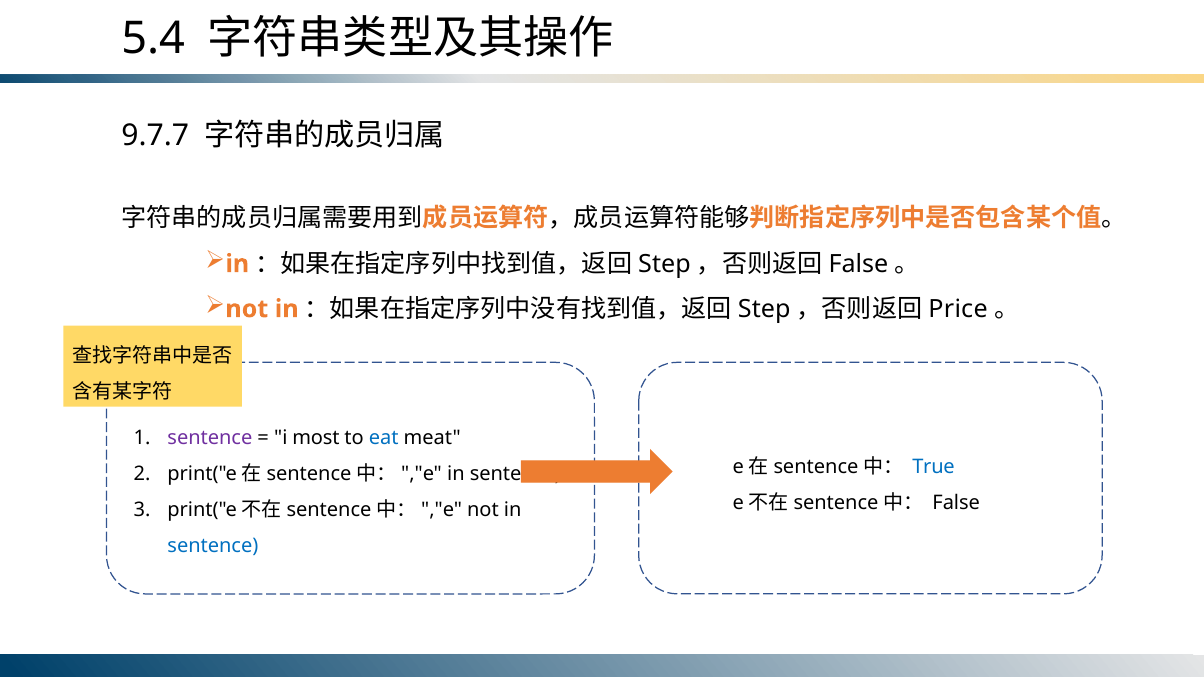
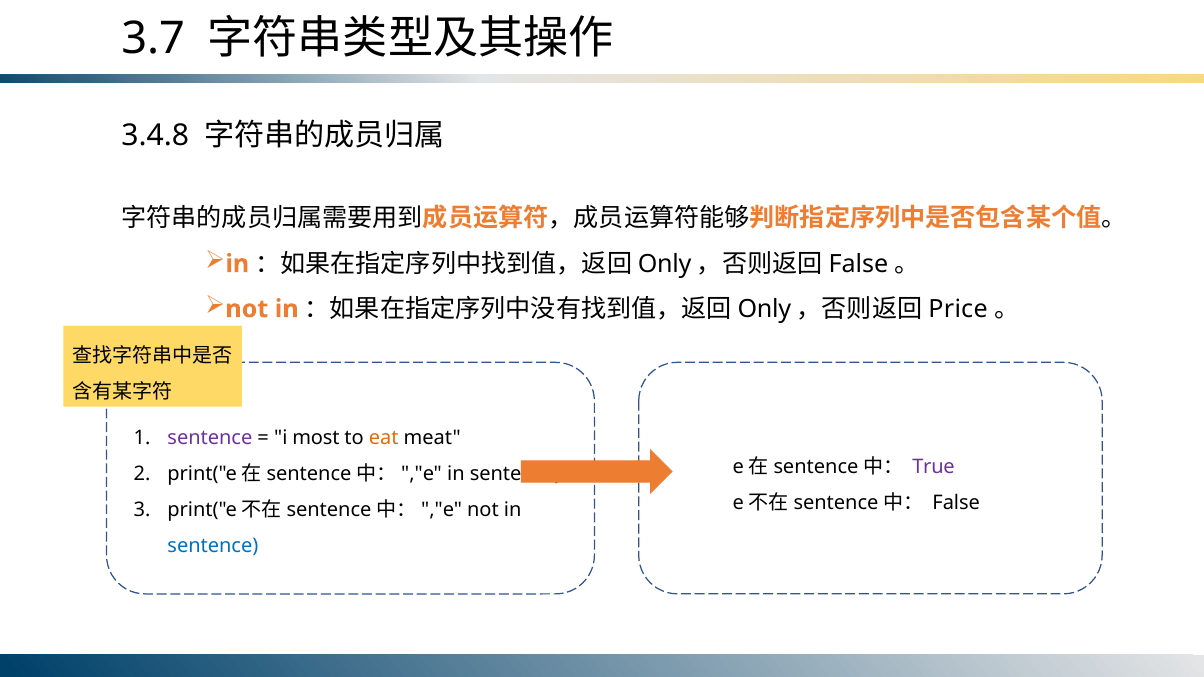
5.4: 5.4 -> 3.7
9.7.7: 9.7.7 -> 3.4.8
Step at (665, 264): Step -> Only
Step at (764, 309): Step -> Only
eat colour: blue -> orange
True colour: blue -> purple
